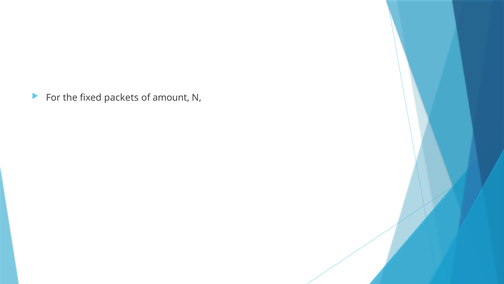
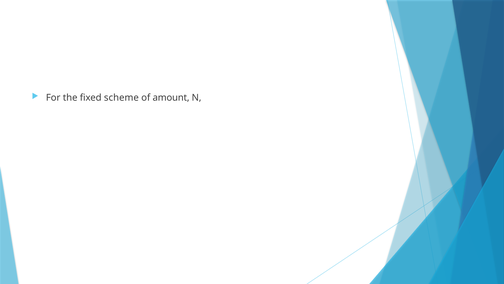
packets: packets -> scheme
